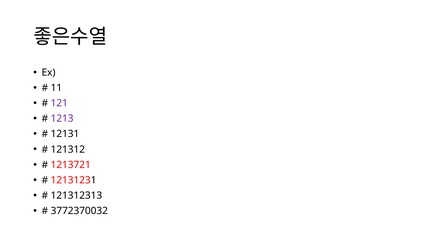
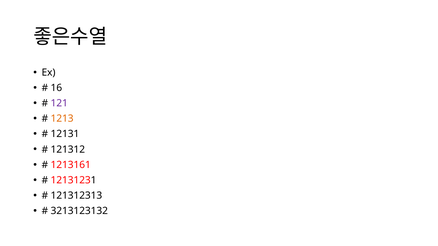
11: 11 -> 16
1213 colour: purple -> orange
1213721: 1213721 -> 1213161
3772370032: 3772370032 -> 3213123132
